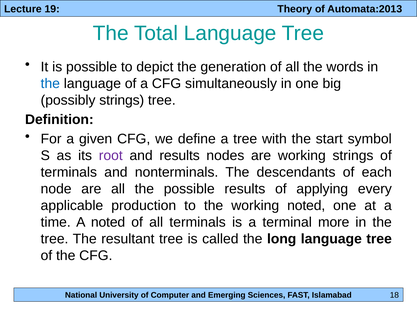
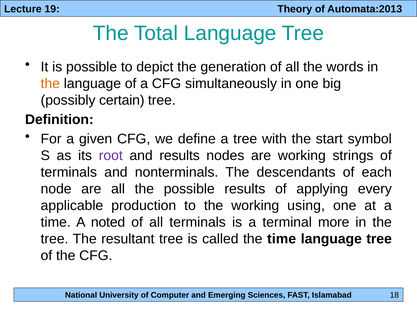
the at (50, 84) colour: blue -> orange
possibly strings: strings -> certain
working noted: noted -> using
the long: long -> time
